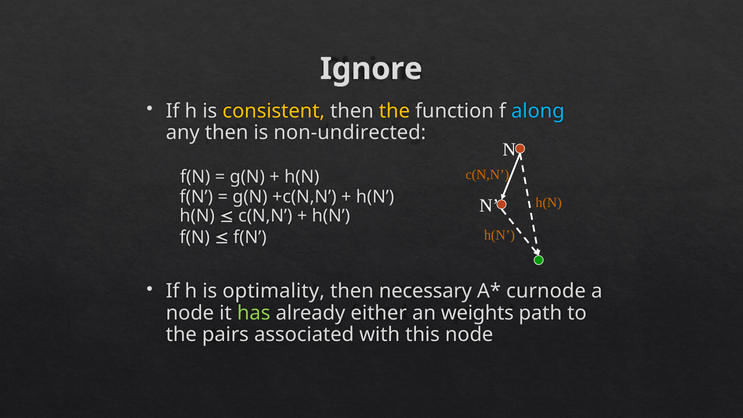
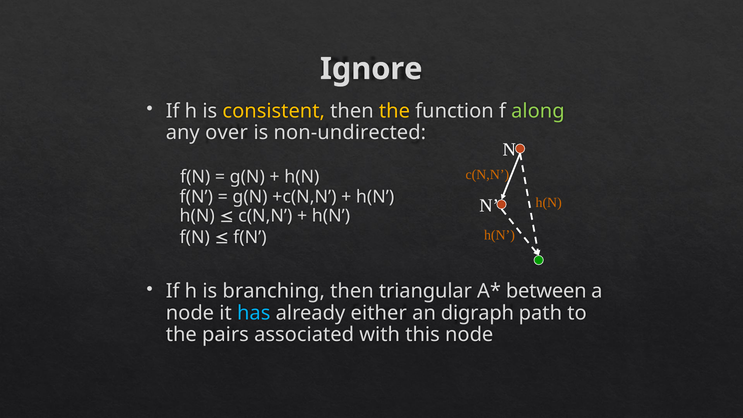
along colour: light blue -> light green
any then: then -> over
optimality: optimality -> branching
necessary: necessary -> triangular
curnode: curnode -> between
has colour: light green -> light blue
weights: weights -> digraph
